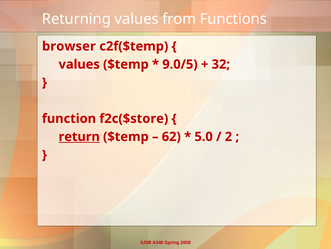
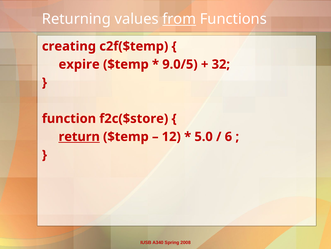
from underline: none -> present
browser: browser -> creating
values at (79, 64): values -> expire
62: 62 -> 12
2: 2 -> 6
